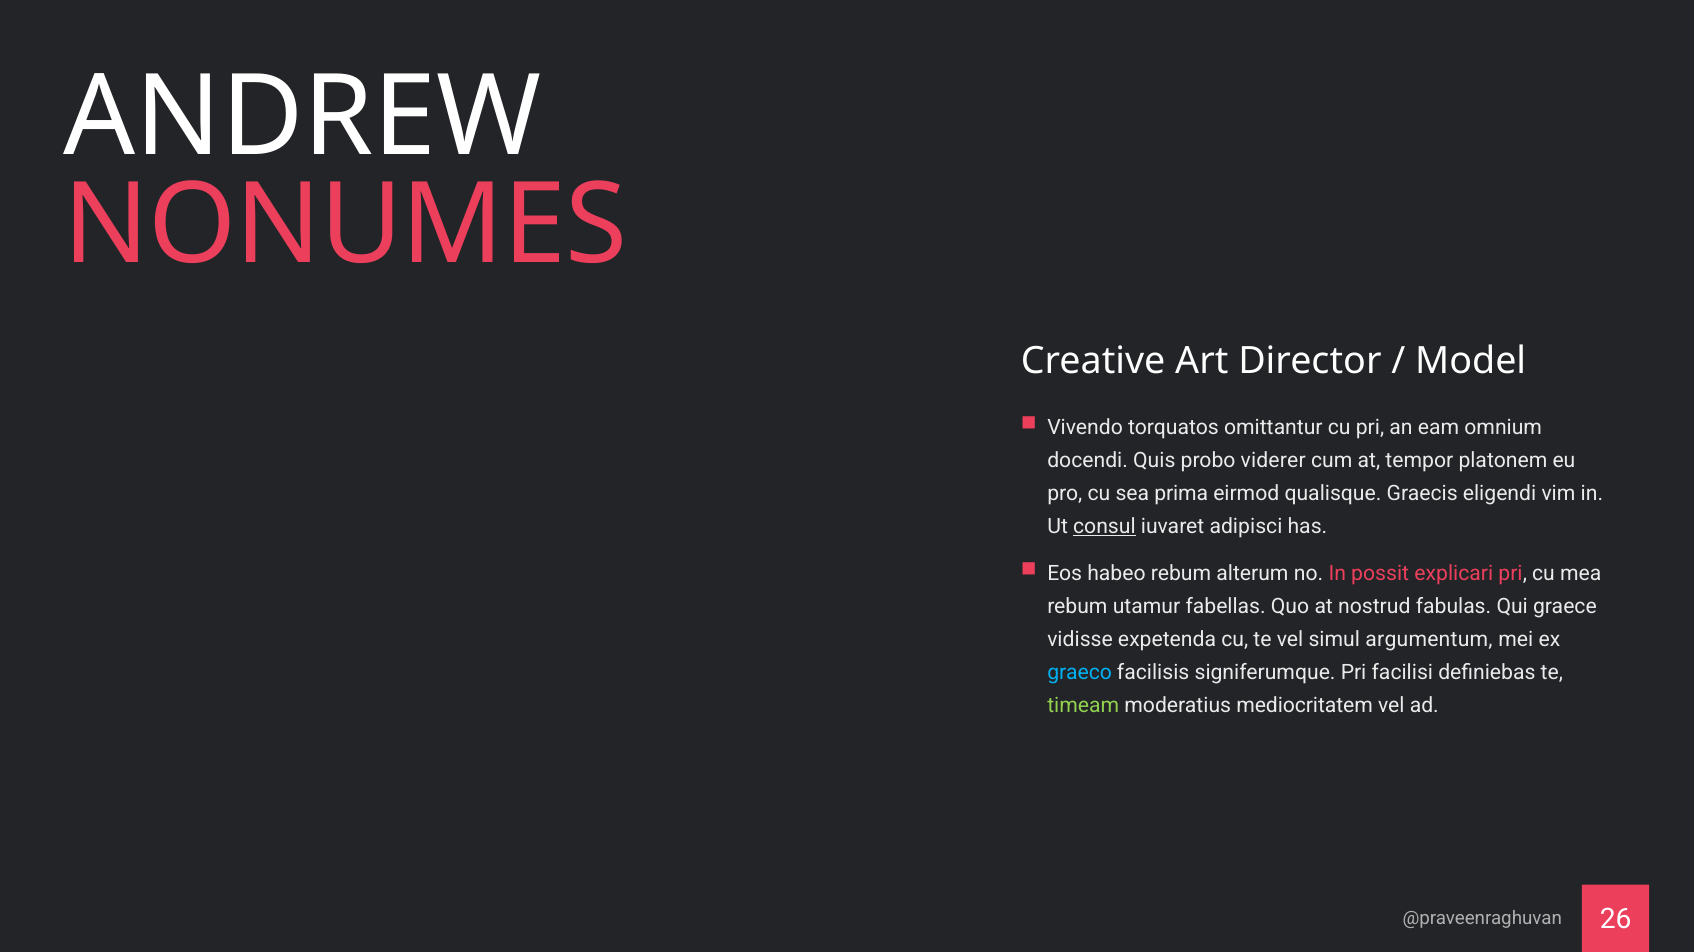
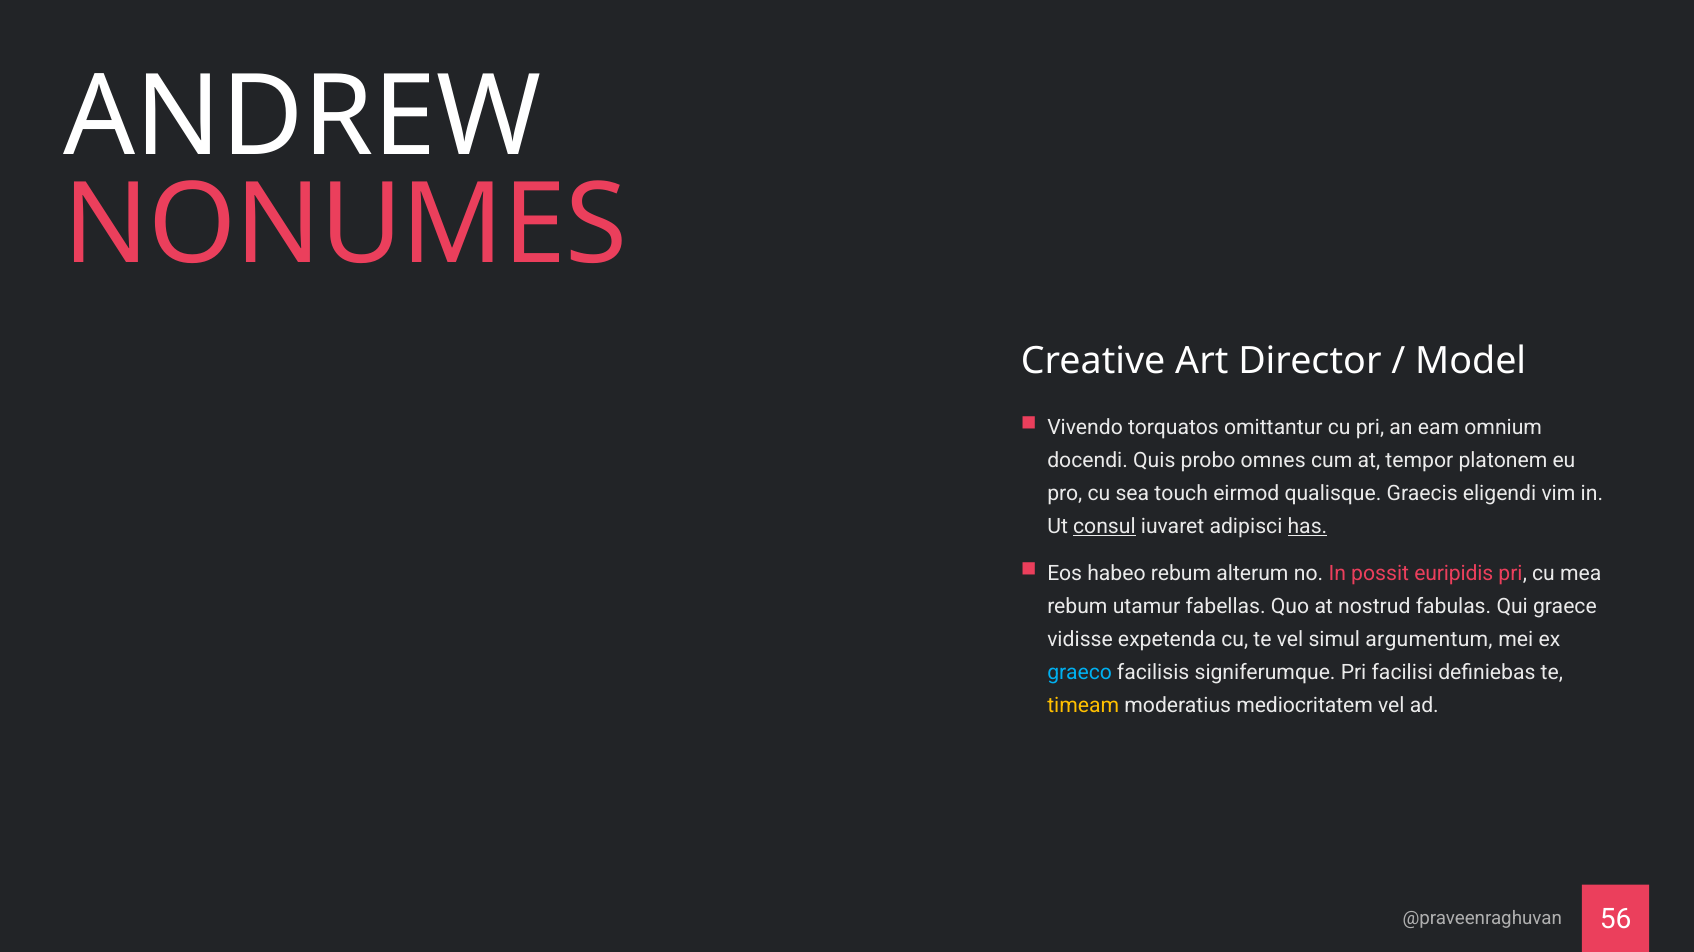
viderer: viderer -> omnes
prima: prima -> touch
has underline: none -> present
explicari: explicari -> euripidis
timeam colour: light green -> yellow
26: 26 -> 56
